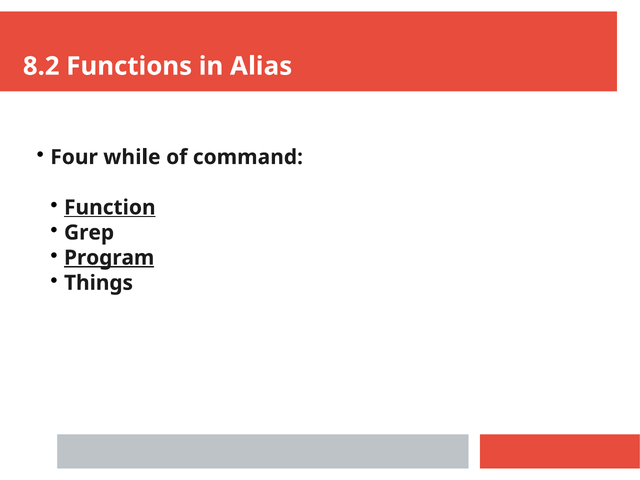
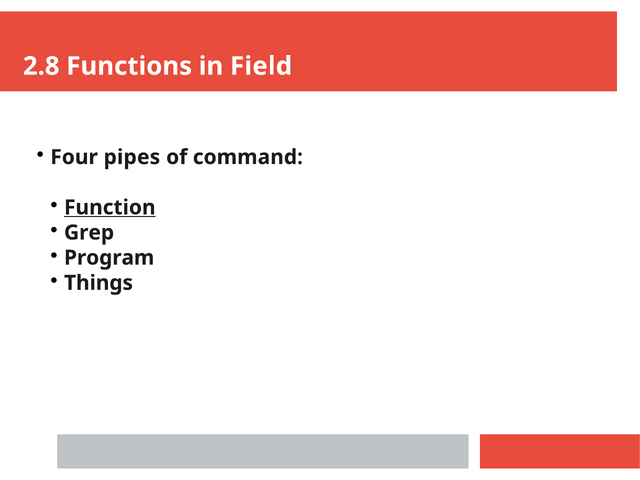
8.2: 8.2 -> 2.8
Alias: Alias -> Field
while: while -> pipes
Program underline: present -> none
